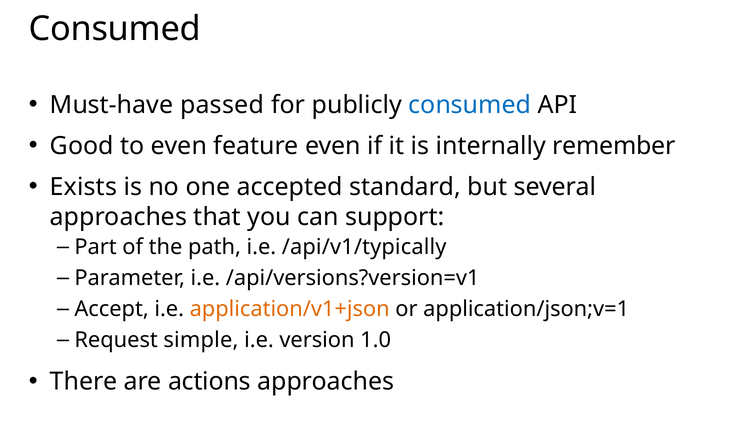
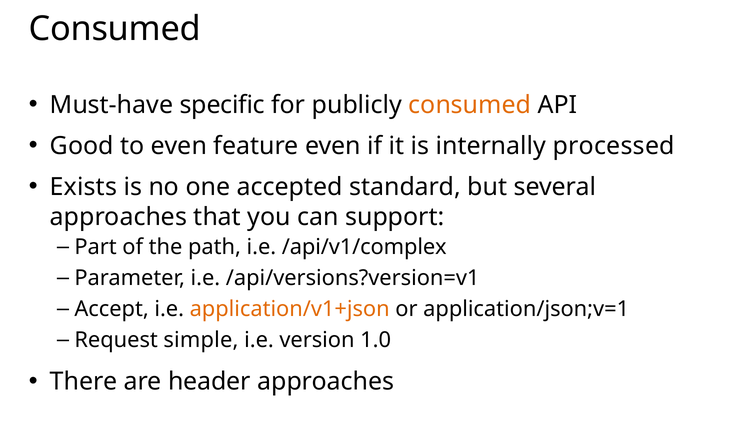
passed: passed -> specific
consumed at (470, 105) colour: blue -> orange
remember: remember -> processed
/api/v1/typically: /api/v1/typically -> /api/v1/complex
actions: actions -> header
